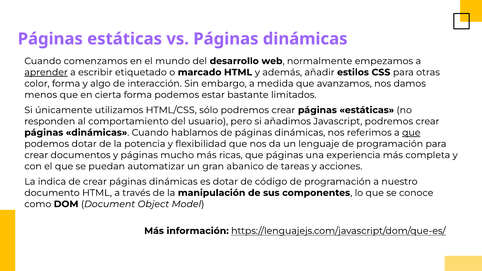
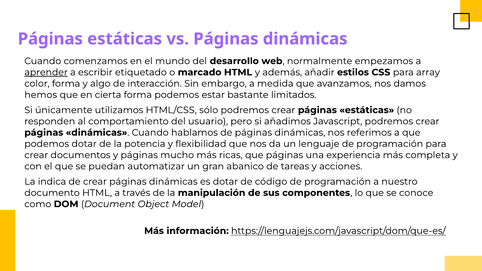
otras: otras -> array
menos: menos -> hemos
que at (411, 133) underline: present -> none
